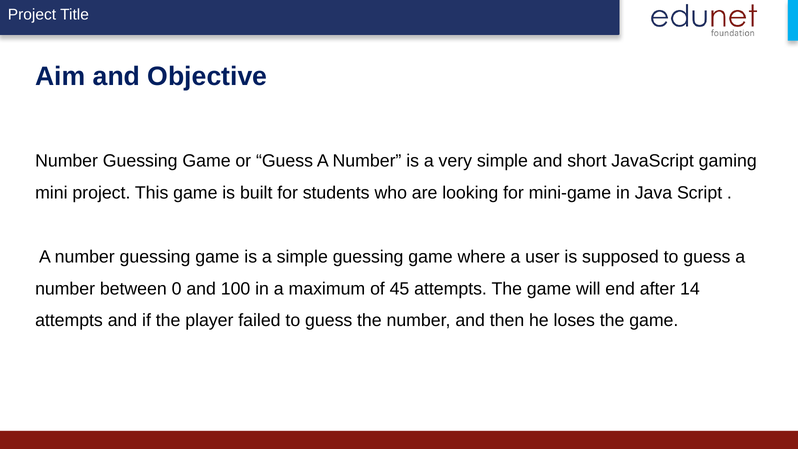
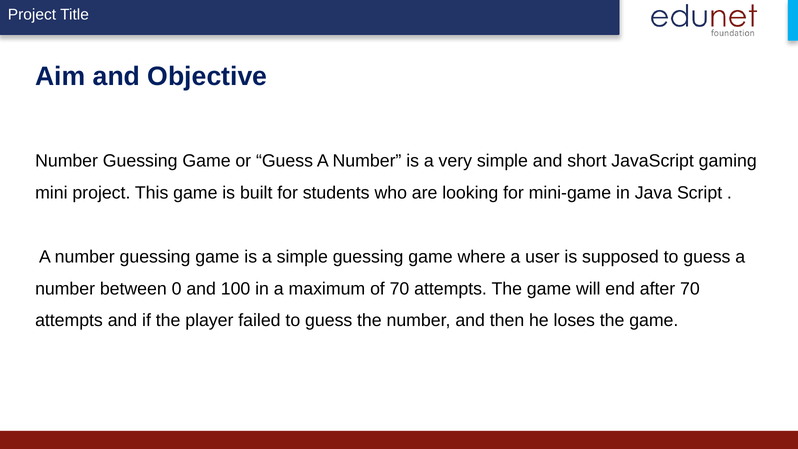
of 45: 45 -> 70
after 14: 14 -> 70
